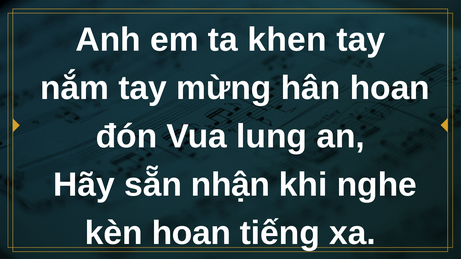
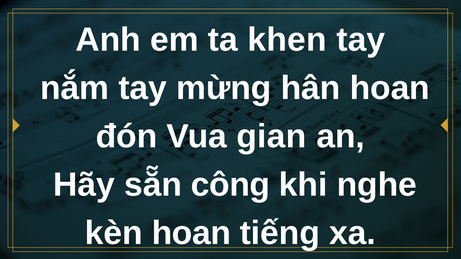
lung: lung -> gian
nhận: nhận -> công
